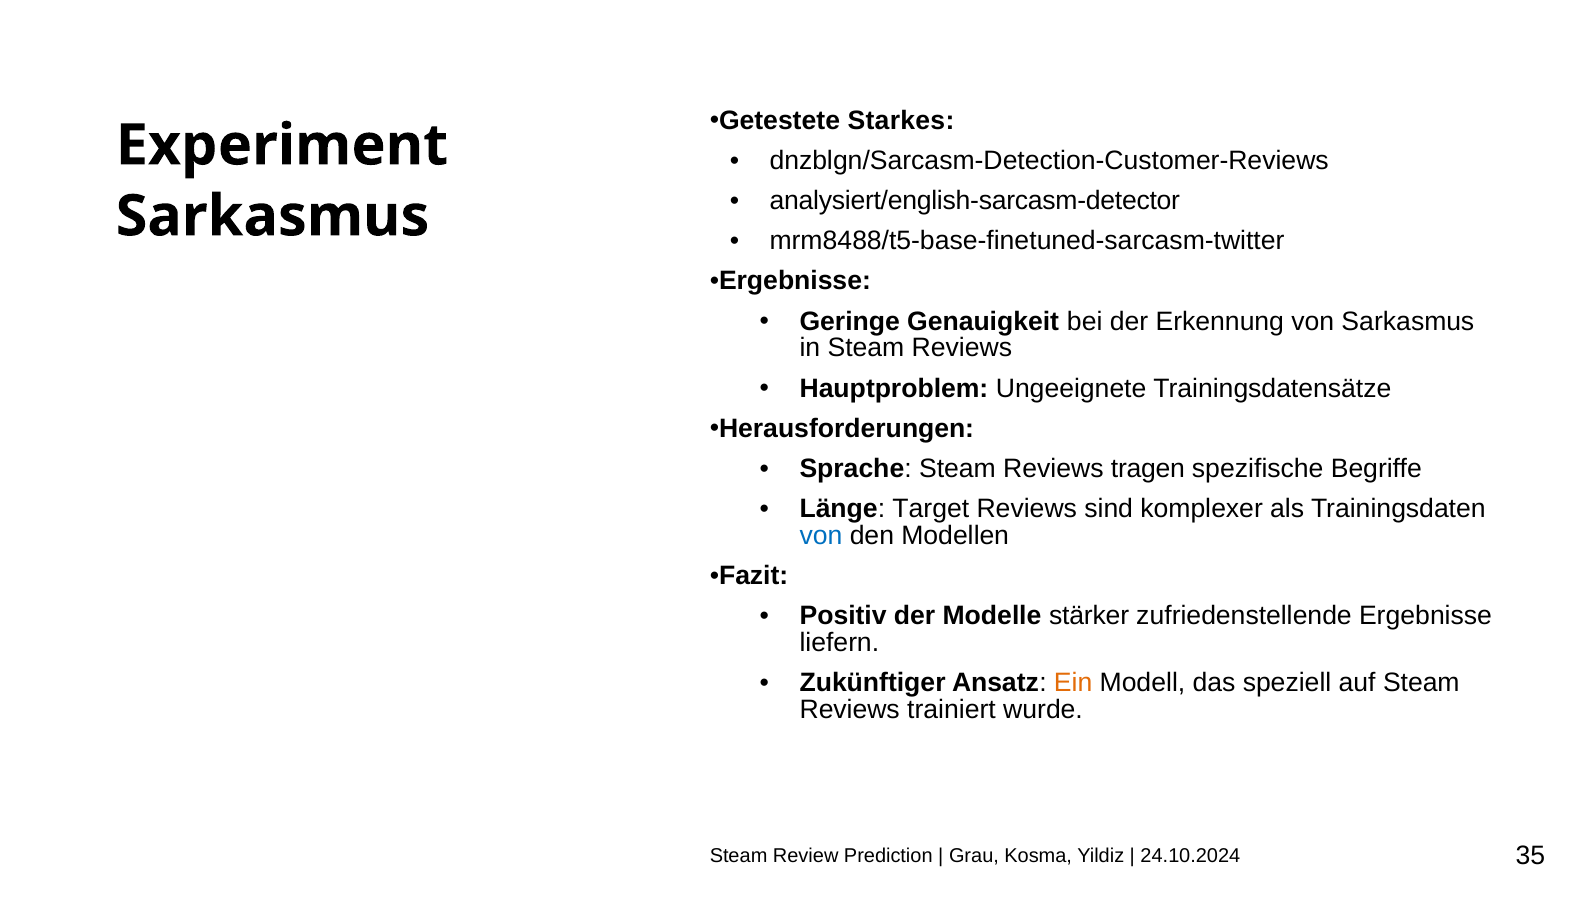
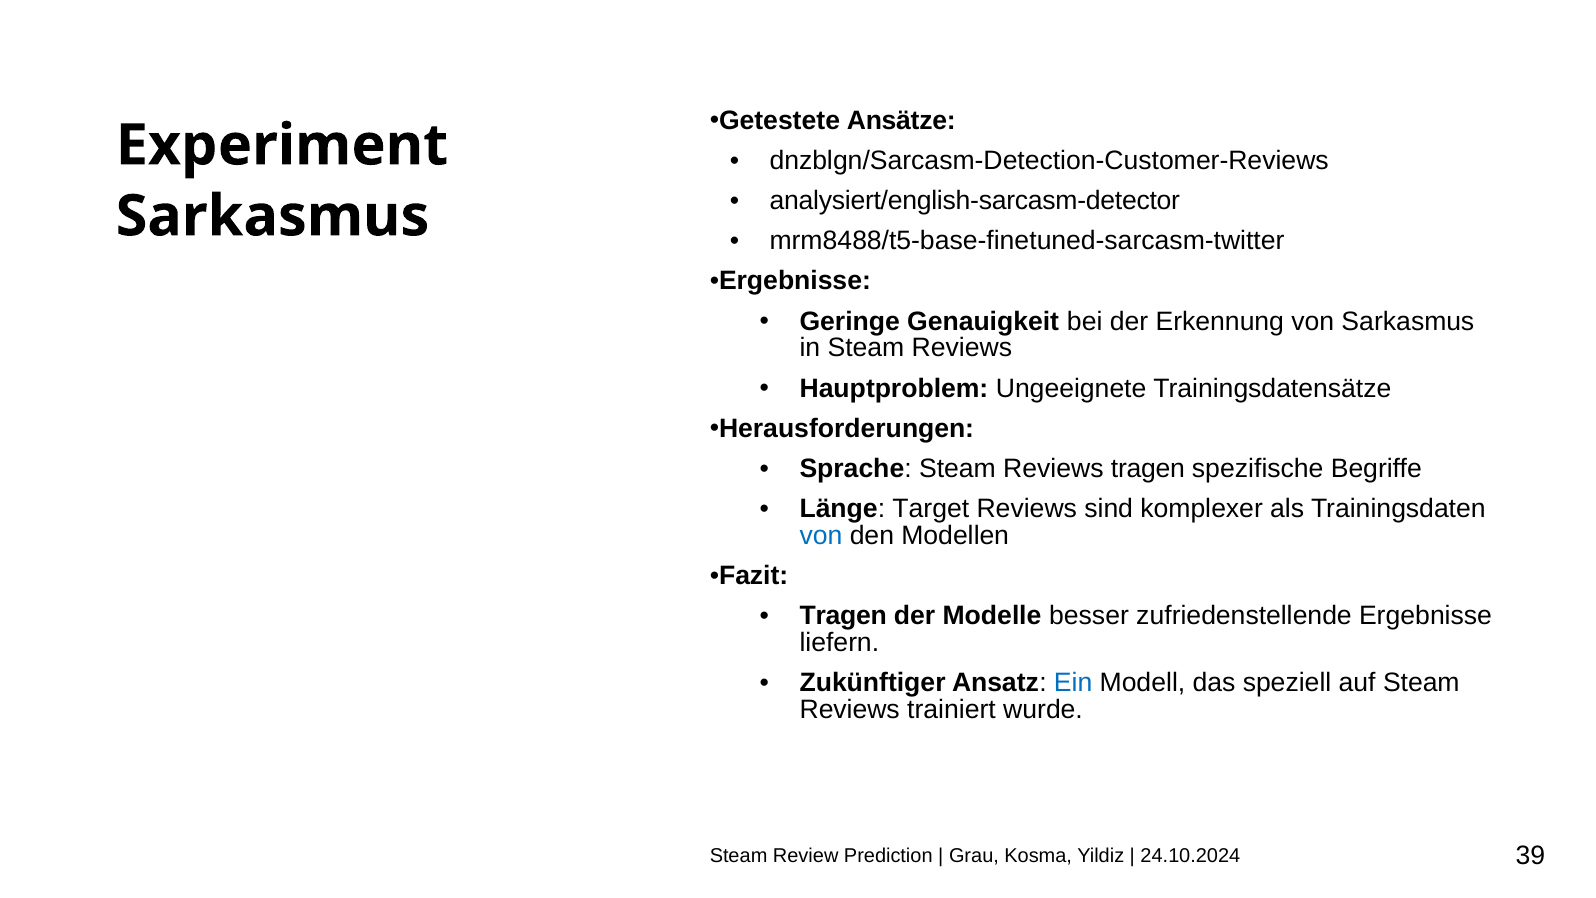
Starkes: Starkes -> Ansätze
Positiv at (843, 616): Positiv -> Tragen
stärker: stärker -> besser
Ein colour: orange -> blue
35: 35 -> 39
